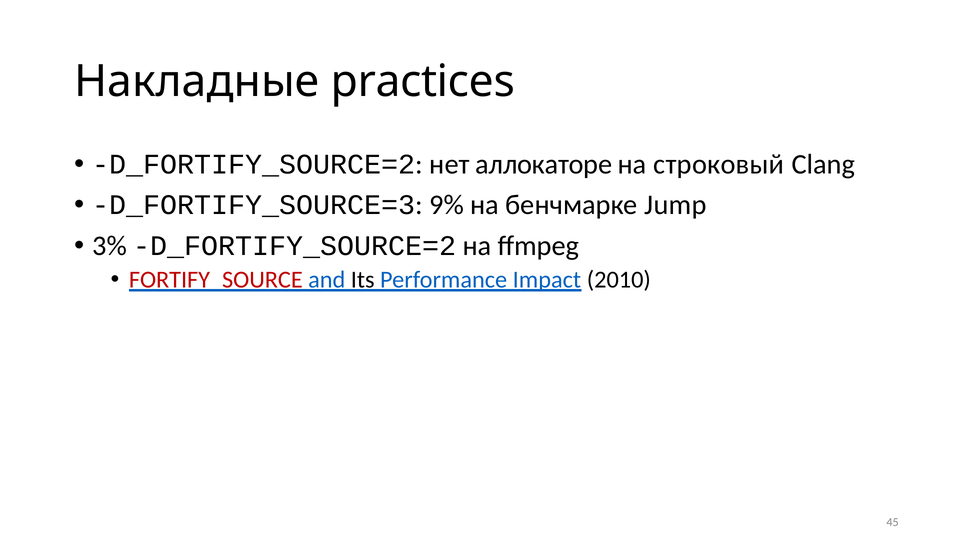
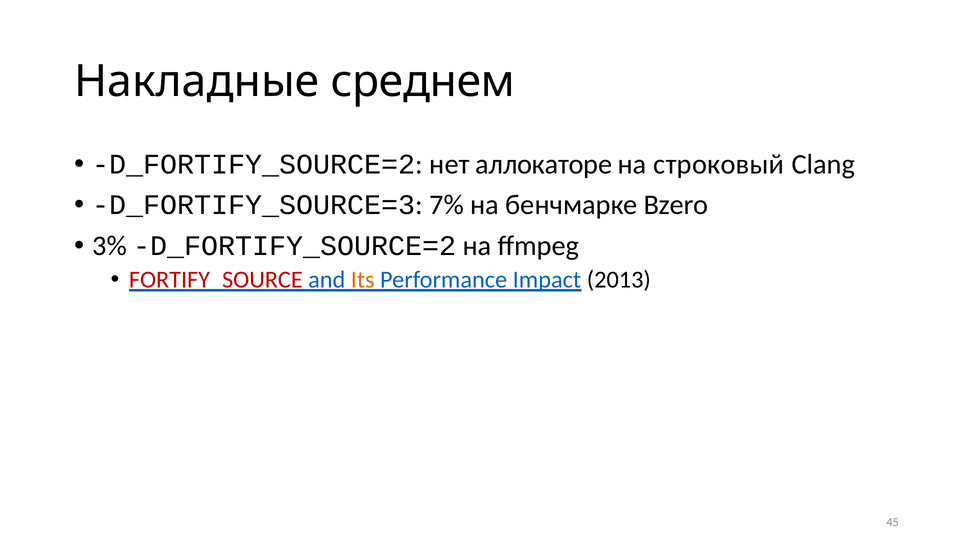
practices: practices -> среднем
9%: 9% -> 7%
Jump: Jump -> Bzero
Its colour: black -> orange
2010: 2010 -> 2013
